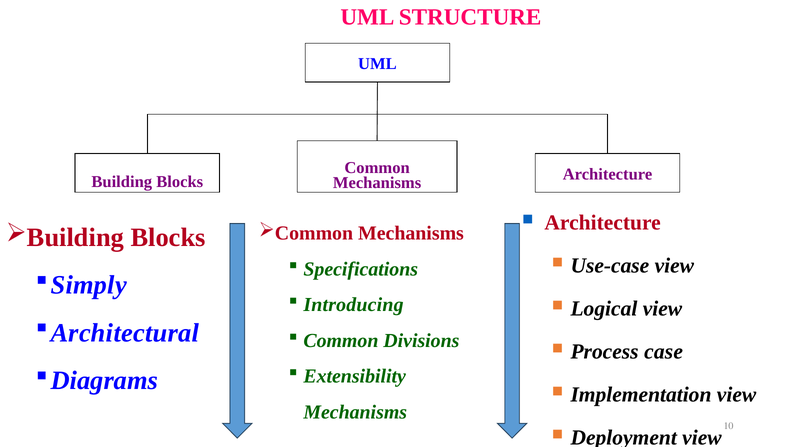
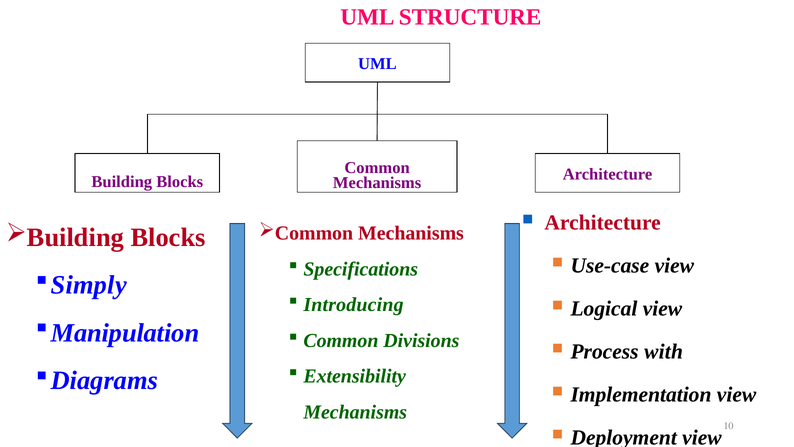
Architectural: Architectural -> Manipulation
case: case -> with
